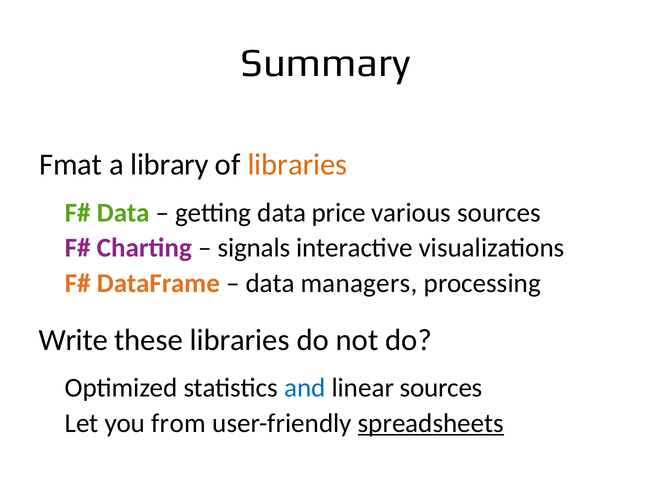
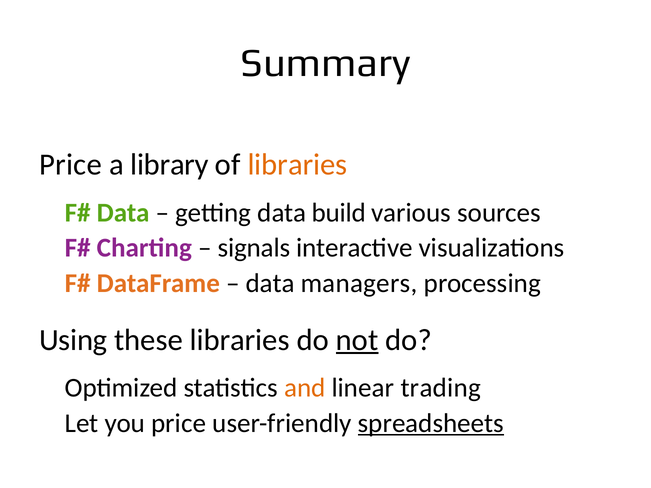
Fmat at (71, 165): Fmat -> Price
price: price -> build
Write: Write -> Using
not underline: none -> present
and colour: blue -> orange
linear sources: sources -> trading
you from: from -> price
